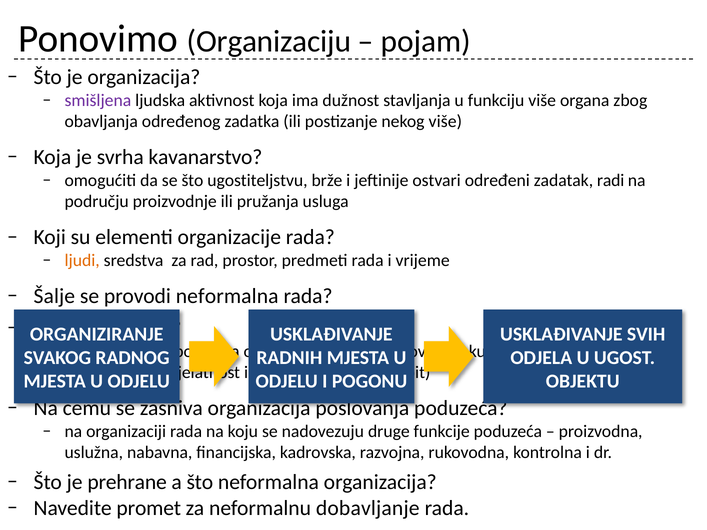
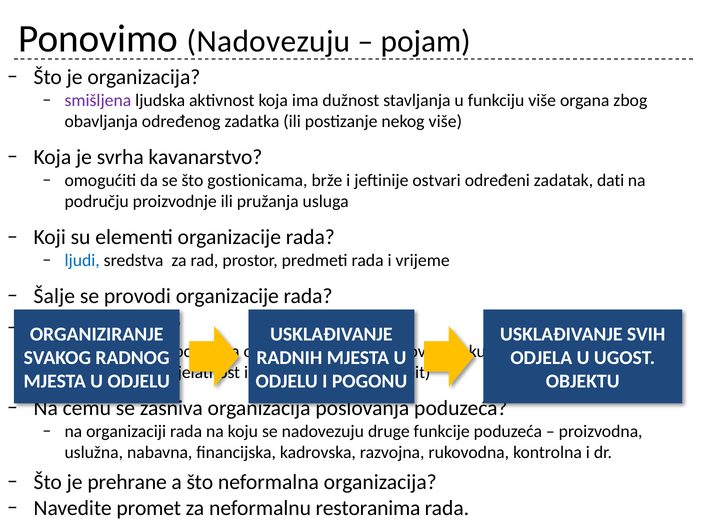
Ponovimo Organizaciju: Organizaciju -> Nadovezuju
ugostiteljstvu: ugostiteljstvu -> gostionicama
radi: radi -> dati
ljudi colour: orange -> blue
provodi neformalna: neformalna -> organizacije
dobavljanje: dobavljanje -> restoranima
